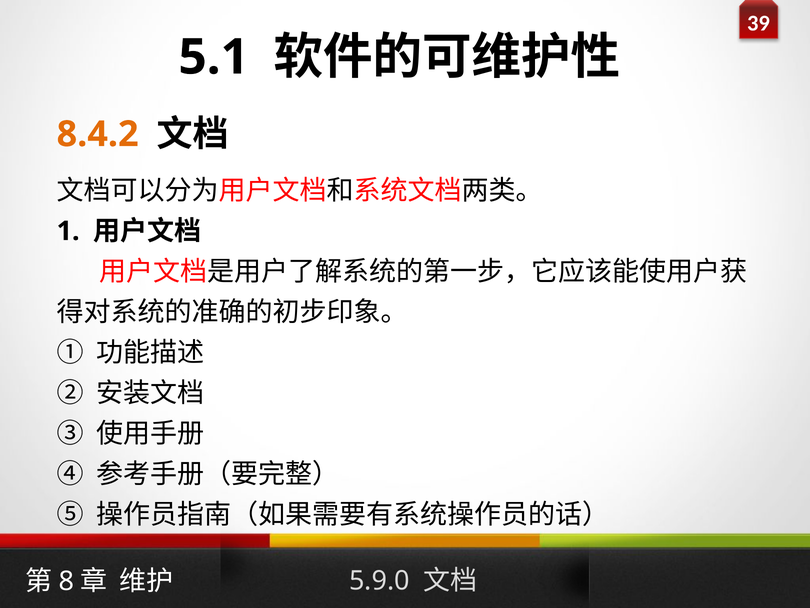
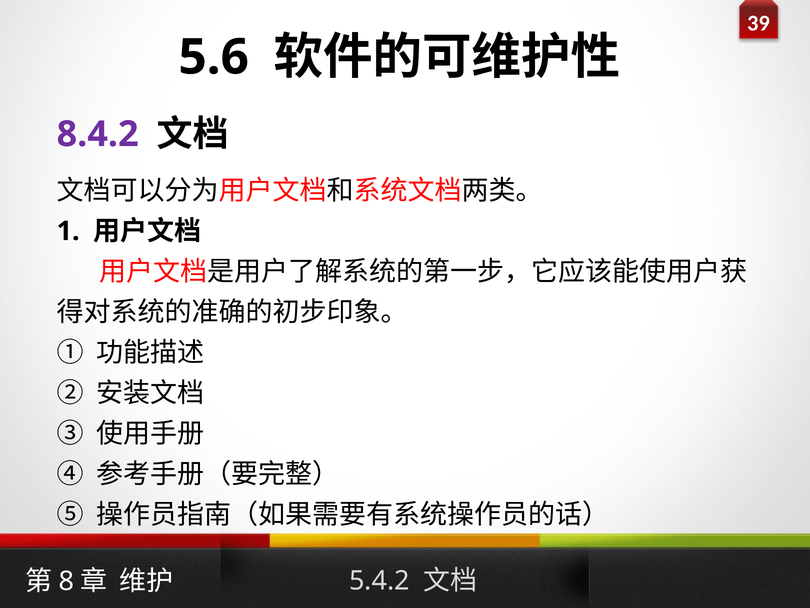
5.1: 5.1 -> 5.6
8.4.2 colour: orange -> purple
5.9.0: 5.9.0 -> 5.4.2
